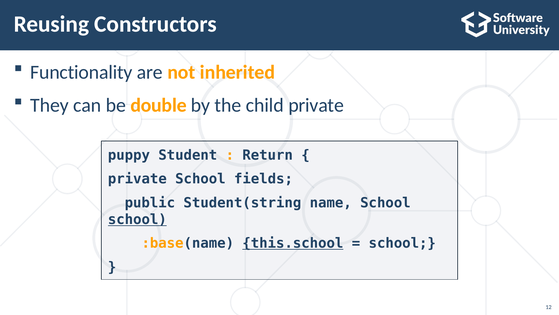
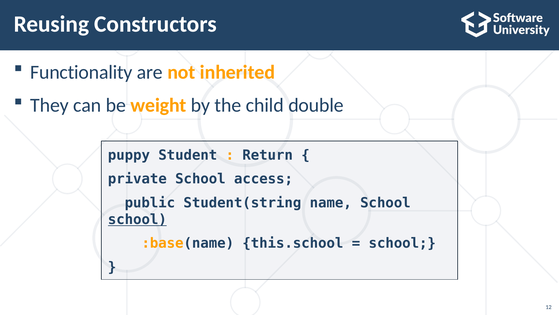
double: double -> weight
child private: private -> double
fields: fields -> access
this.school underline: present -> none
